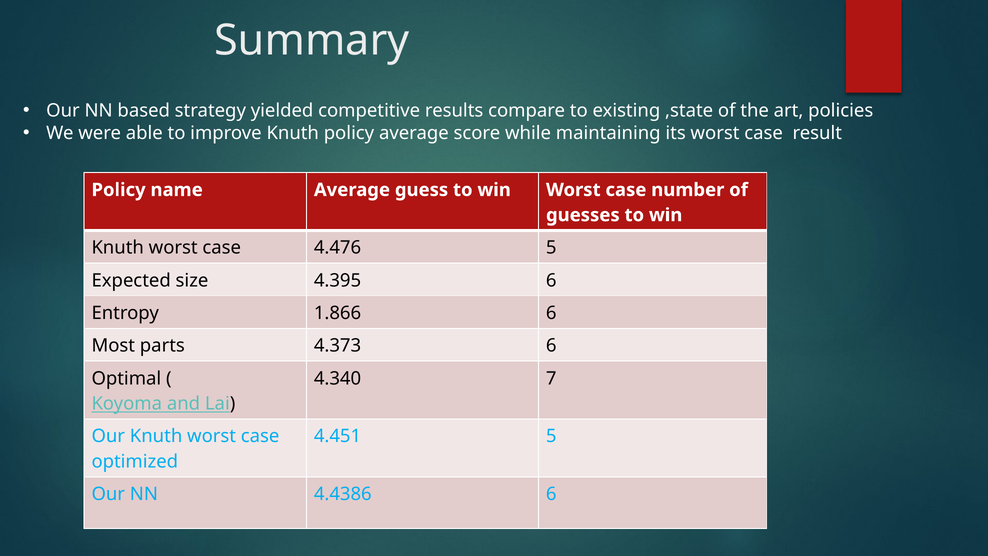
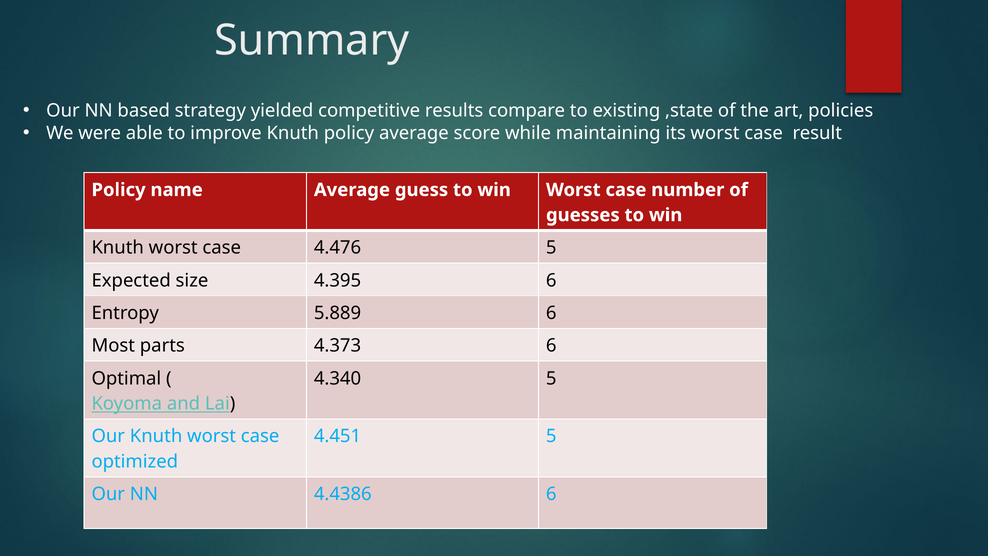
1.866: 1.866 -> 5.889
4.340 7: 7 -> 5
